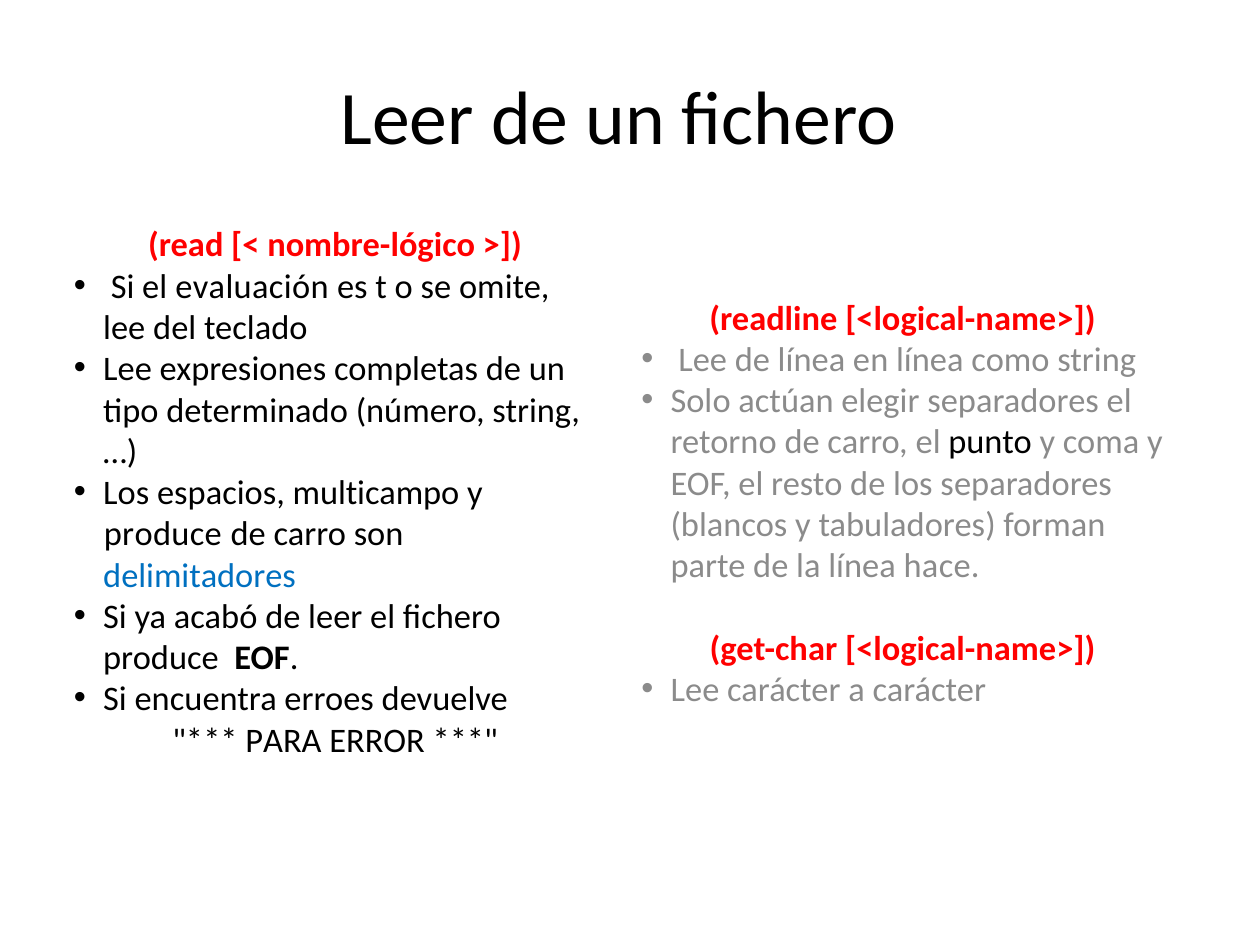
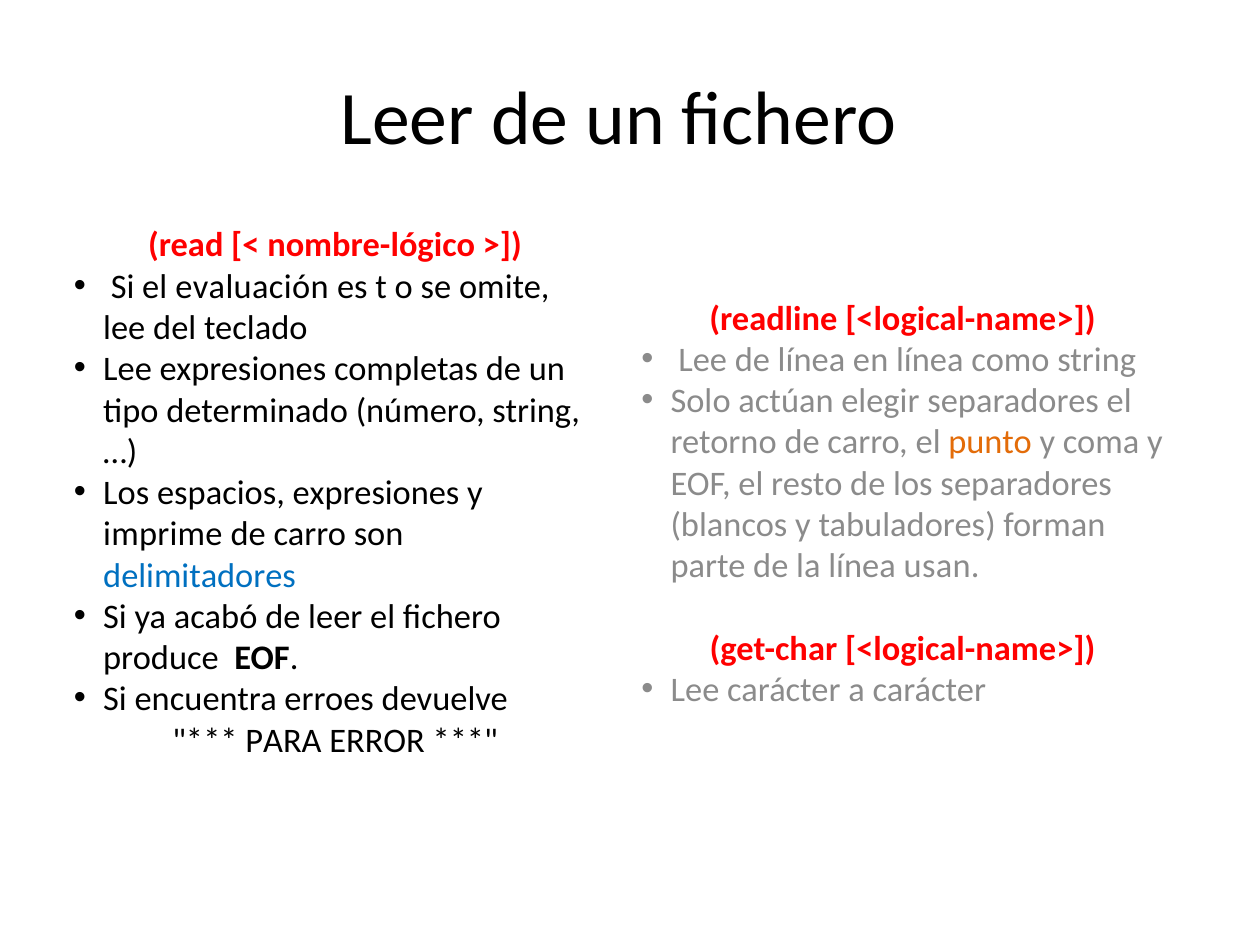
punto colour: black -> orange
espacios multicampo: multicampo -> expresiones
produce at (163, 535): produce -> imprime
hace: hace -> usan
